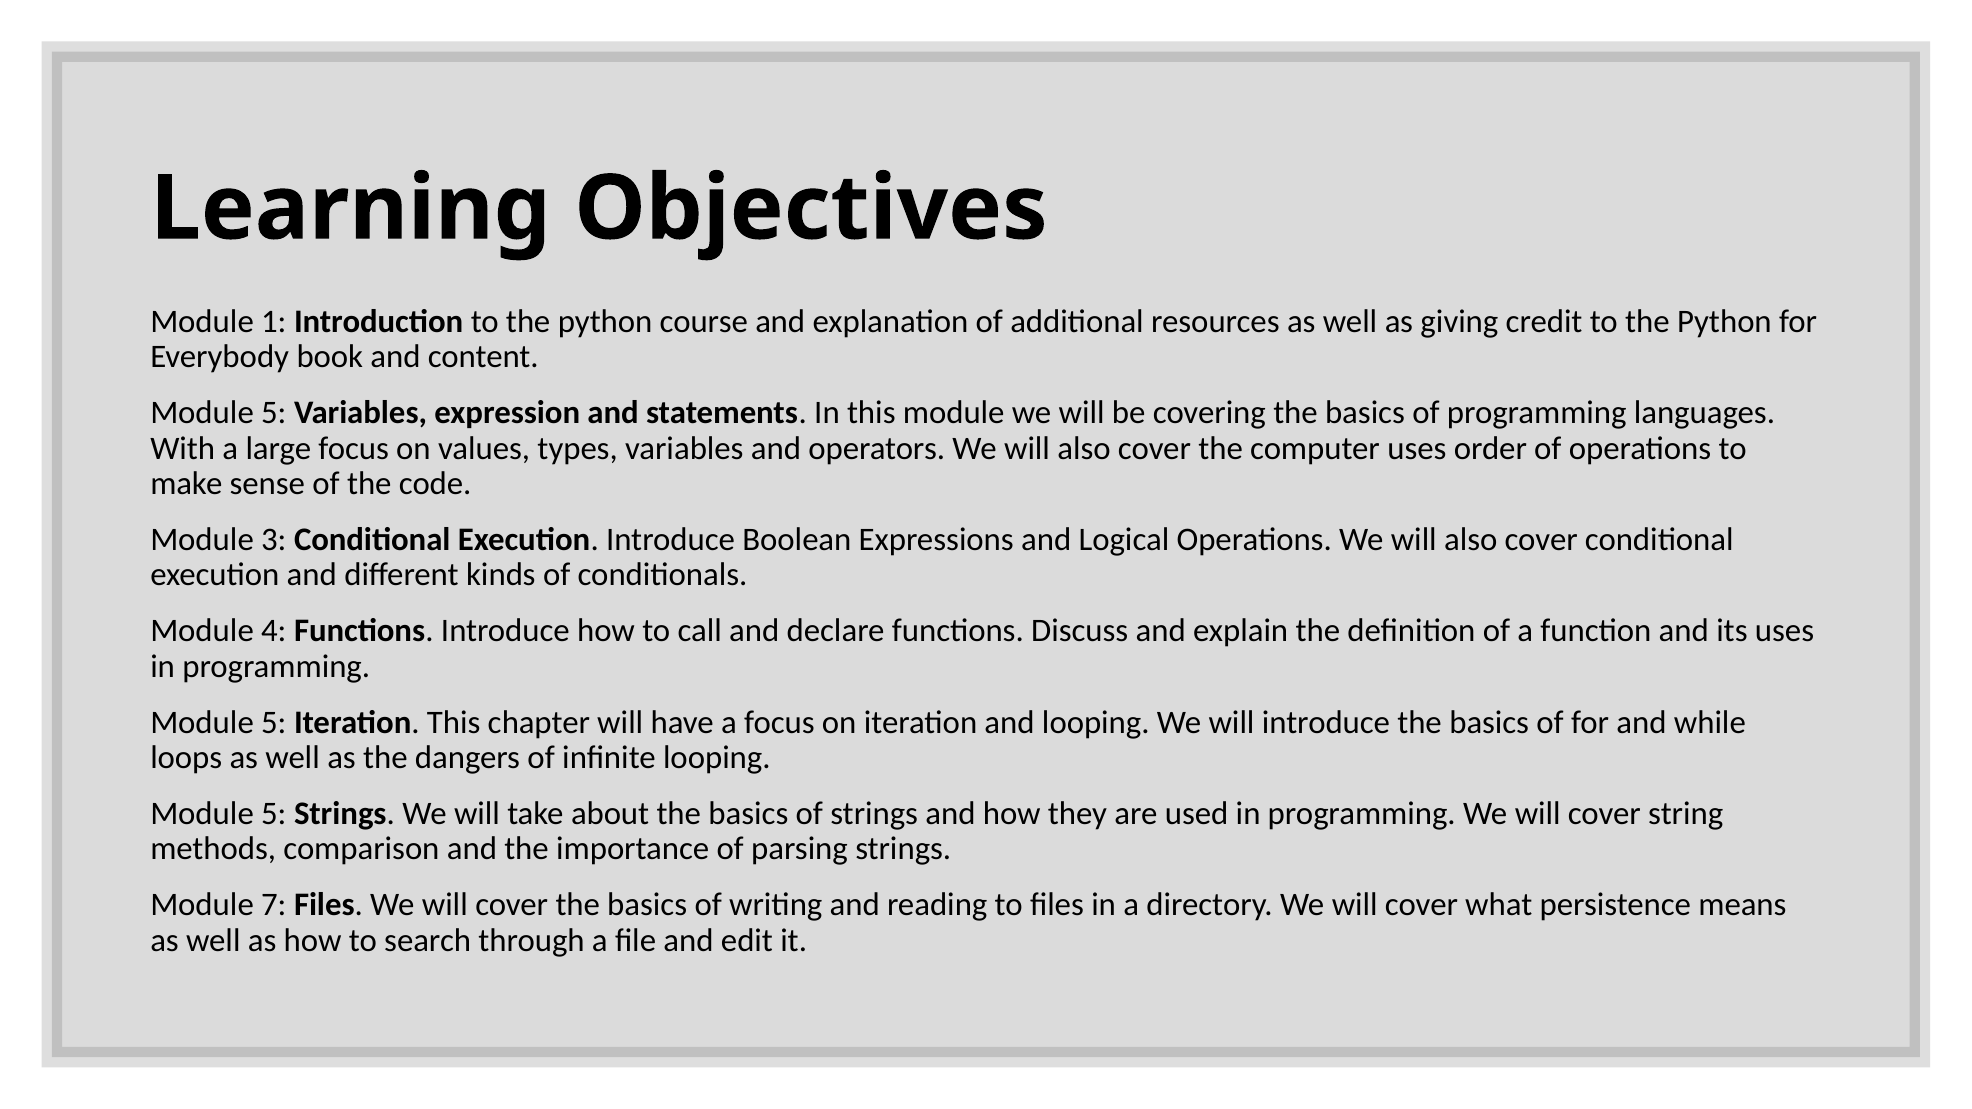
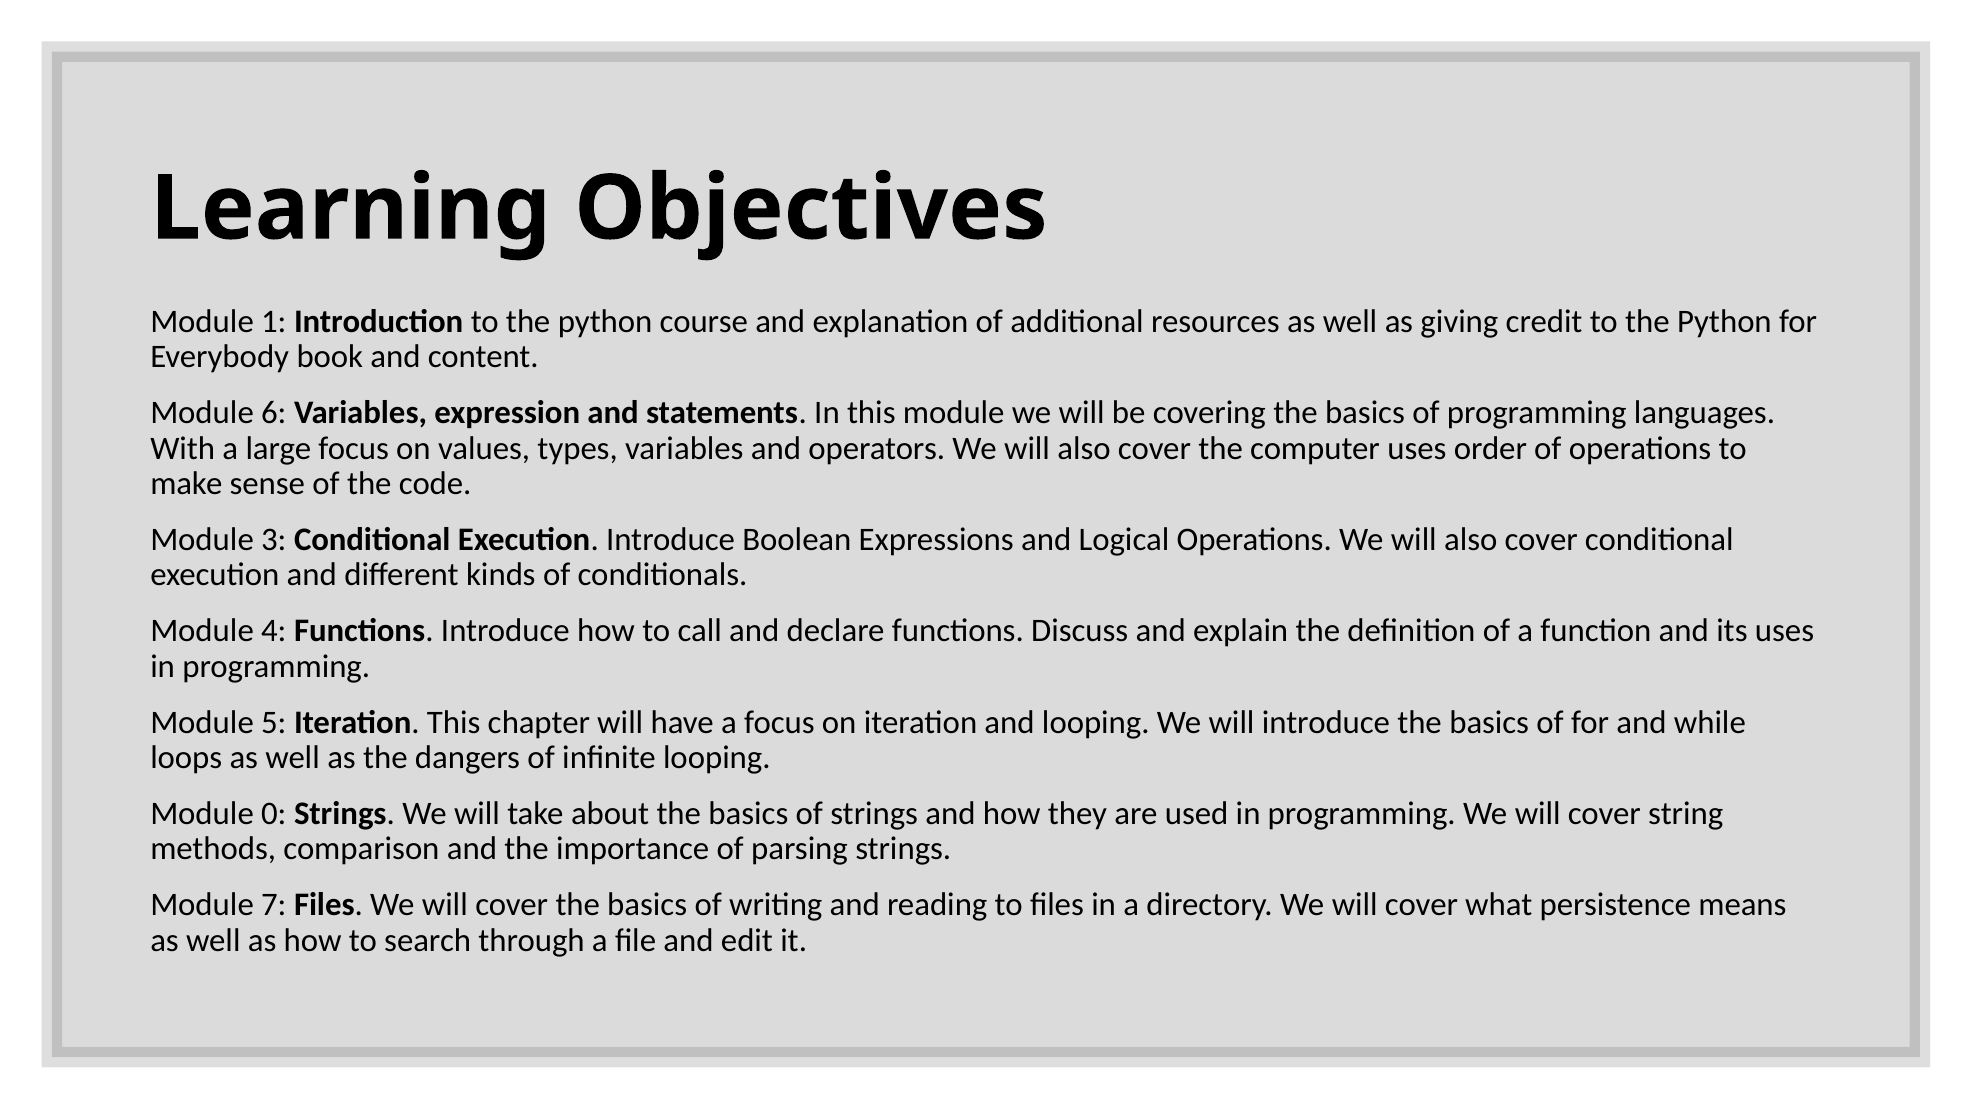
5 at (274, 413): 5 -> 6
5 at (274, 814): 5 -> 0
